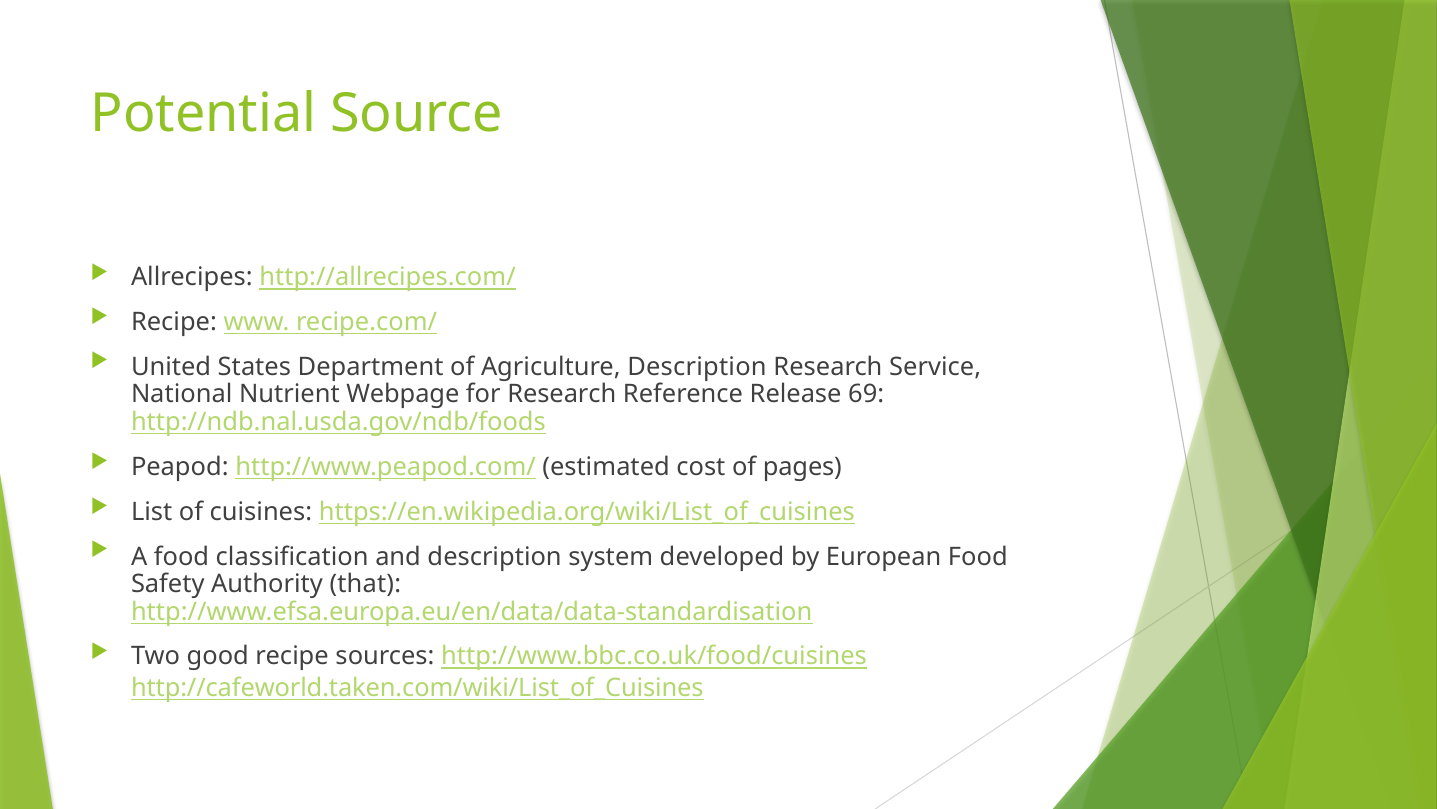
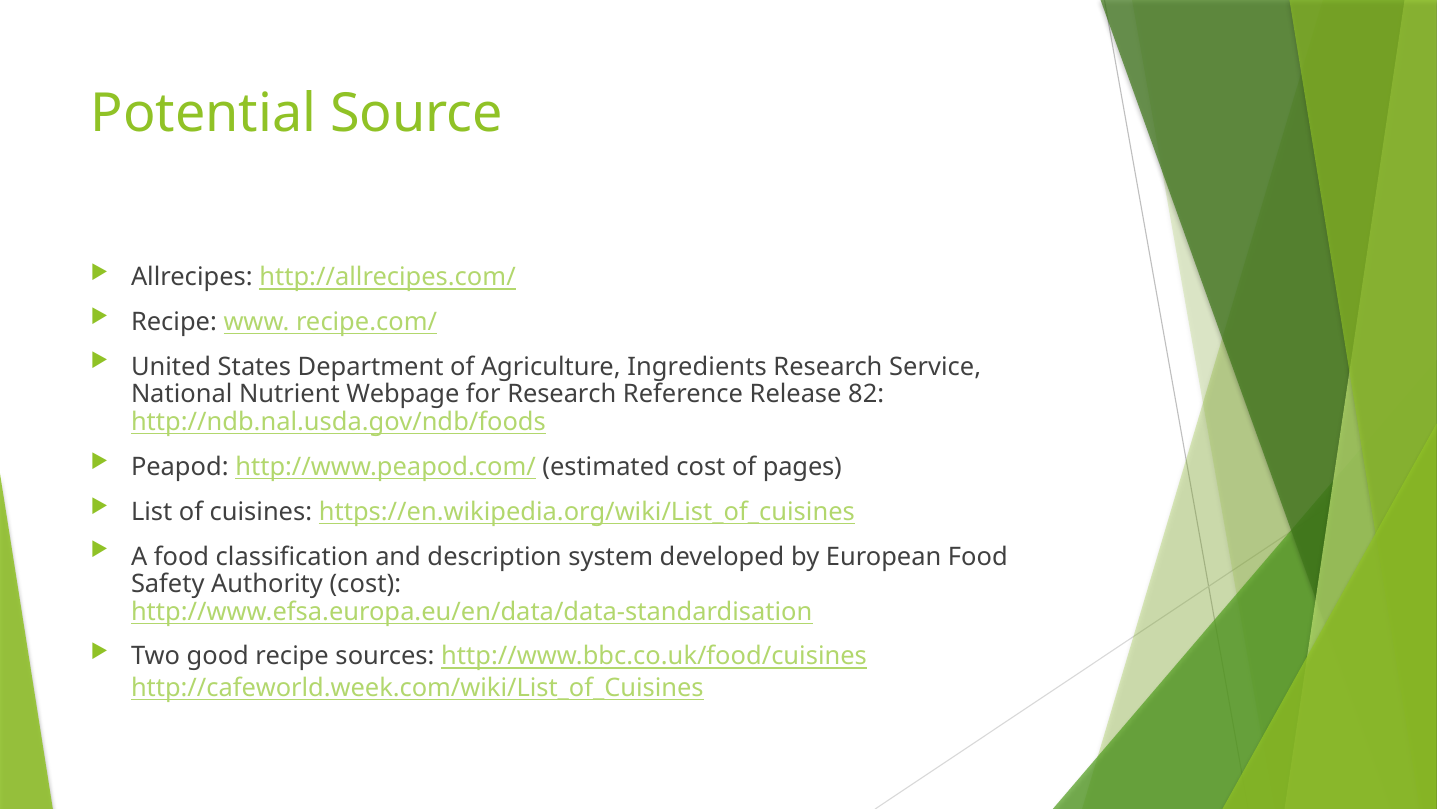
Agriculture Description: Description -> Ingredients
69: 69 -> 82
Authority that: that -> cost
http://cafeworld.taken.com/wiki/List_of_Cuisines: http://cafeworld.taken.com/wiki/List_of_Cuisines -> http://cafeworld.week.com/wiki/List_of_Cuisines
